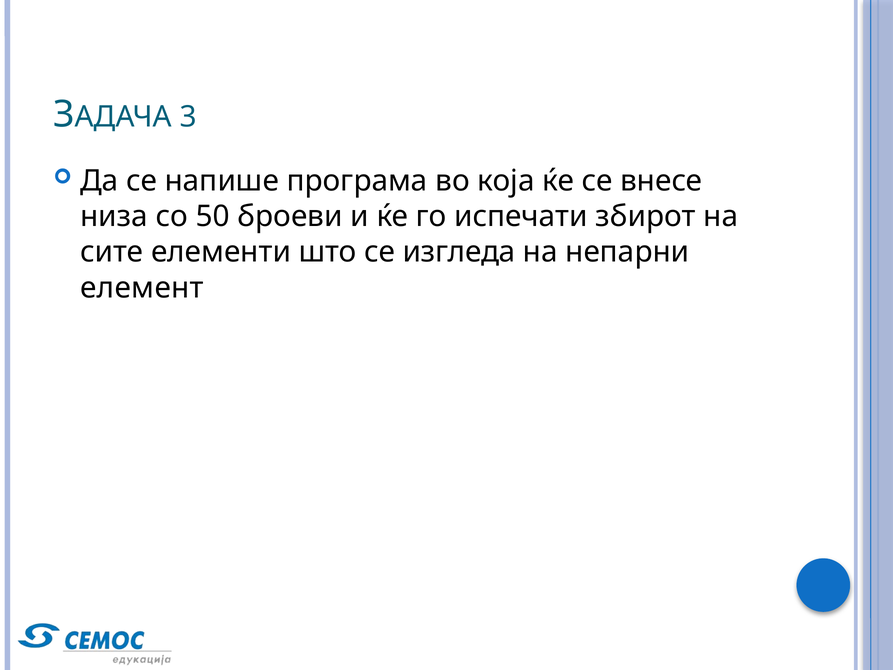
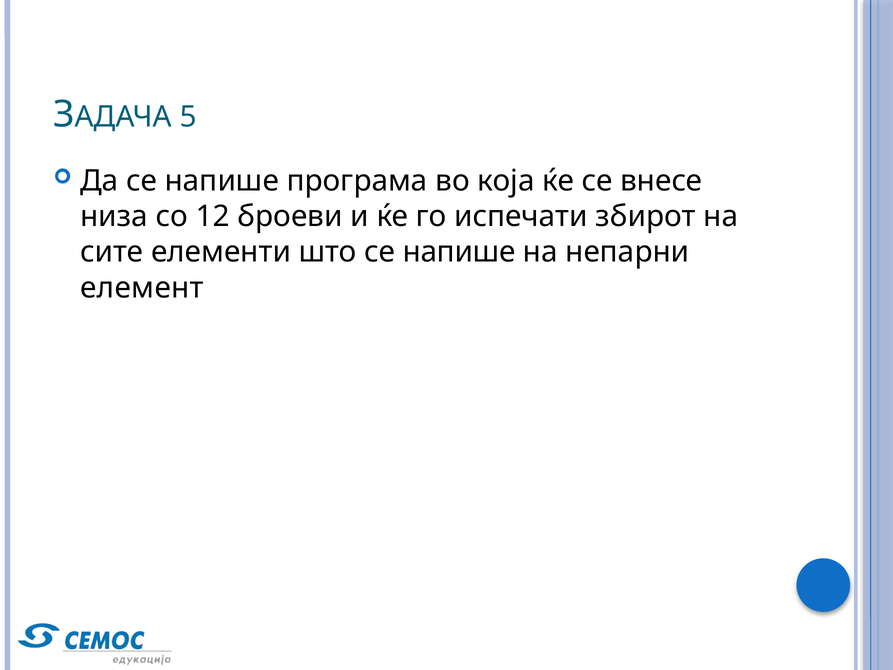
3: 3 -> 5
50: 50 -> 12
што се изгледа: изгледа -> напише
